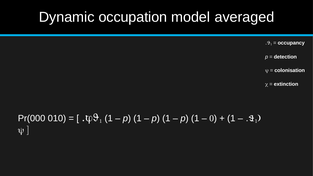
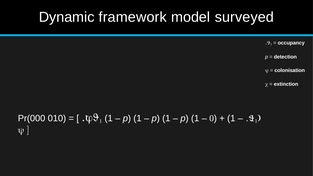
occupation: occupation -> framework
averaged: averaged -> surveyed
